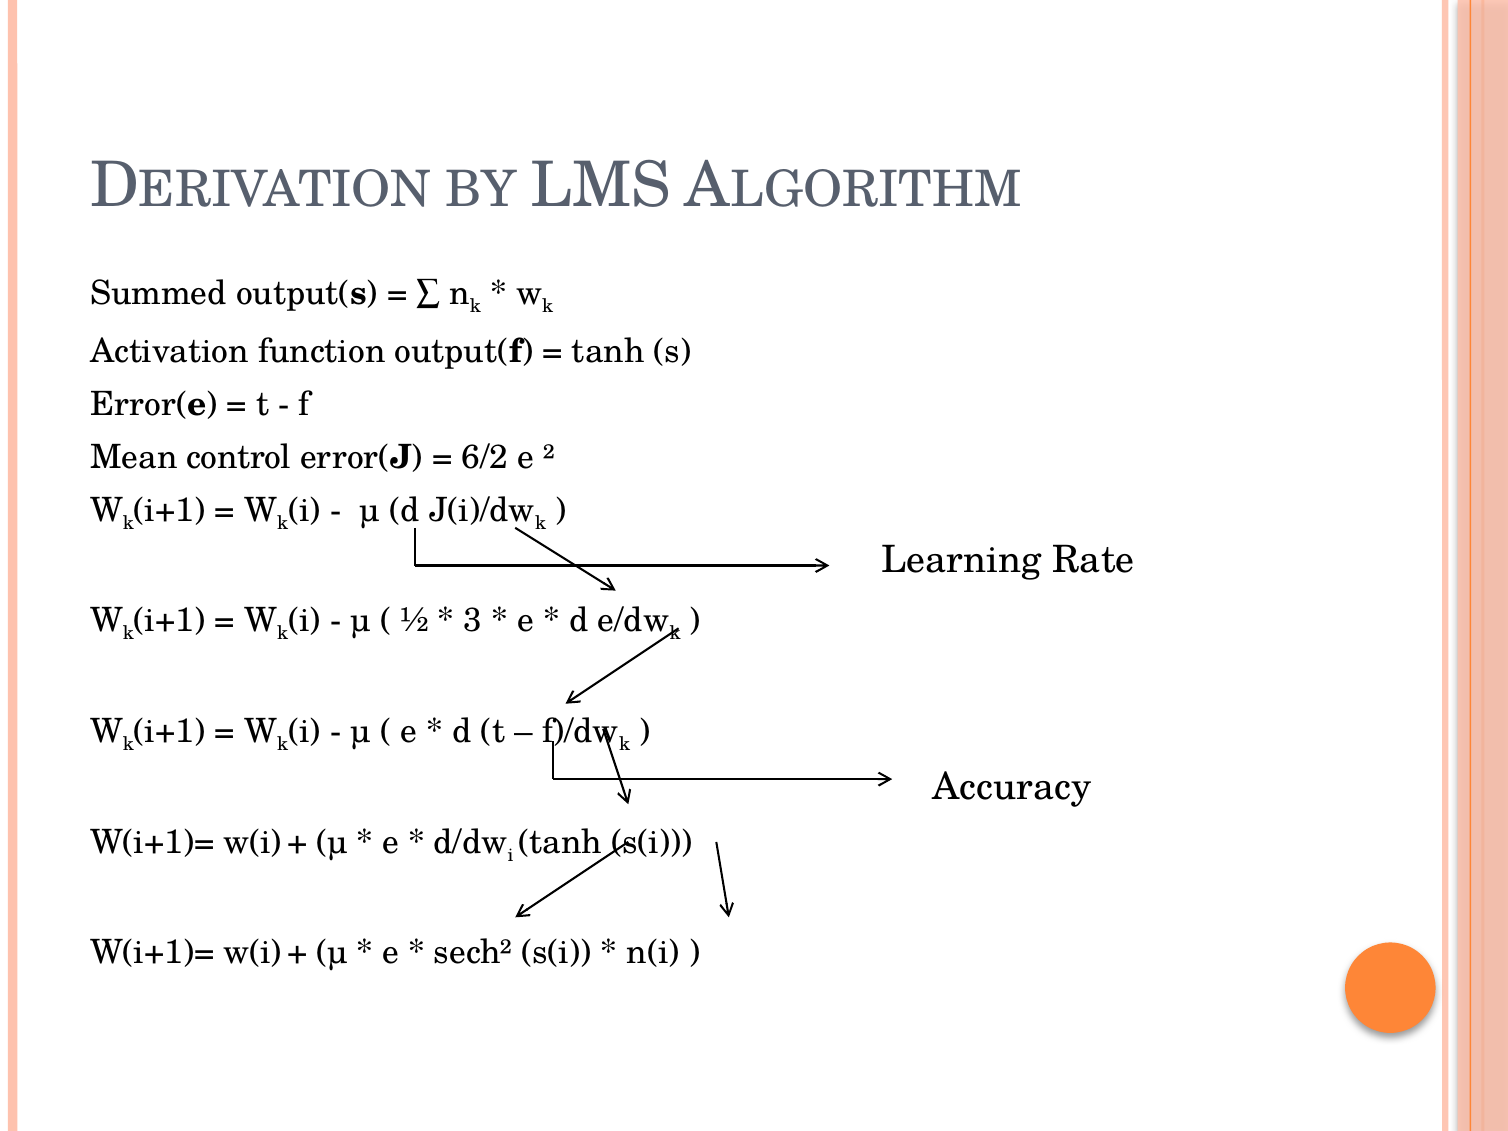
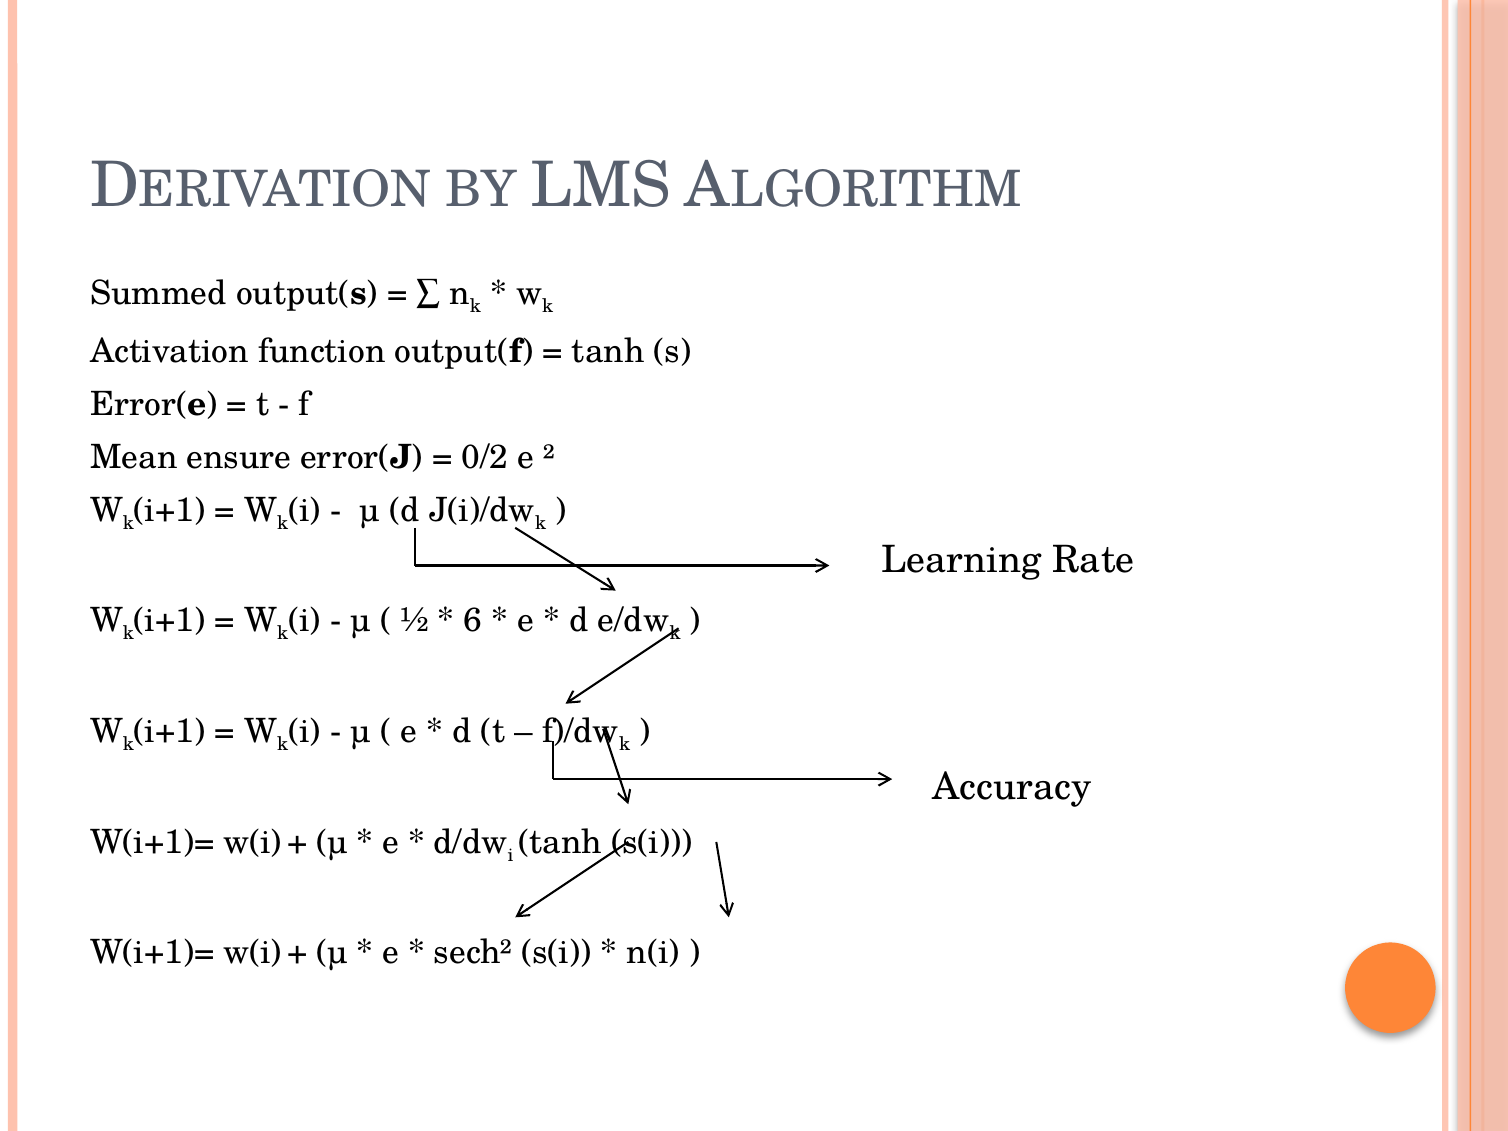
control: control -> ensure
6/2: 6/2 -> 0/2
3: 3 -> 6
